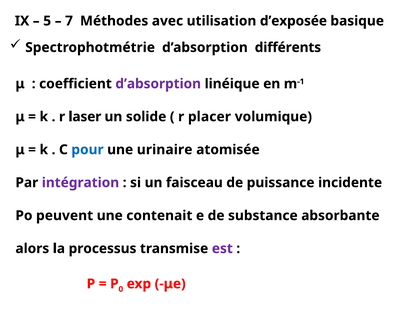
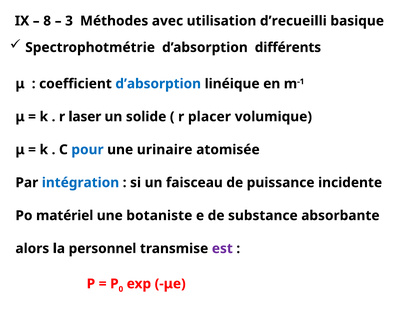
5: 5 -> 8
7: 7 -> 3
d’exposée: d’exposée -> d’recueilli
d’absorption at (158, 84) colour: purple -> blue
intégration colour: purple -> blue
peuvent: peuvent -> matériel
contenait: contenait -> botaniste
processus: processus -> personnel
